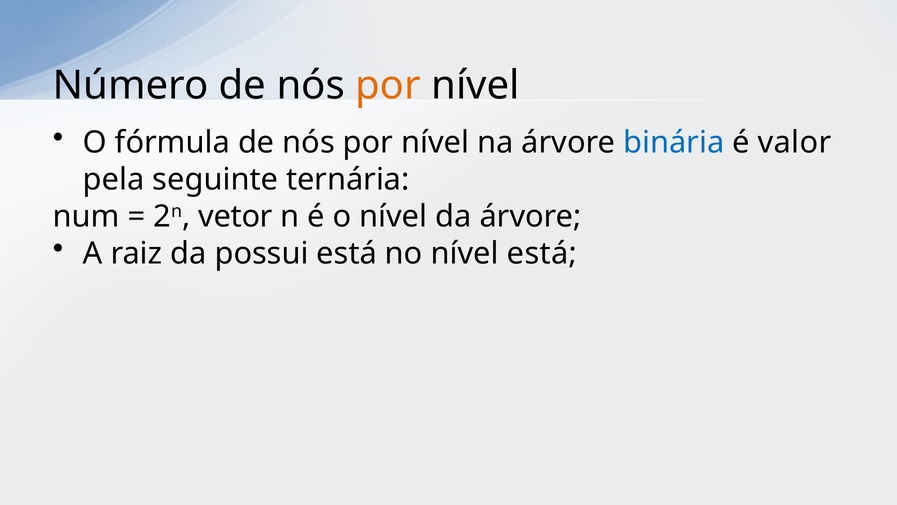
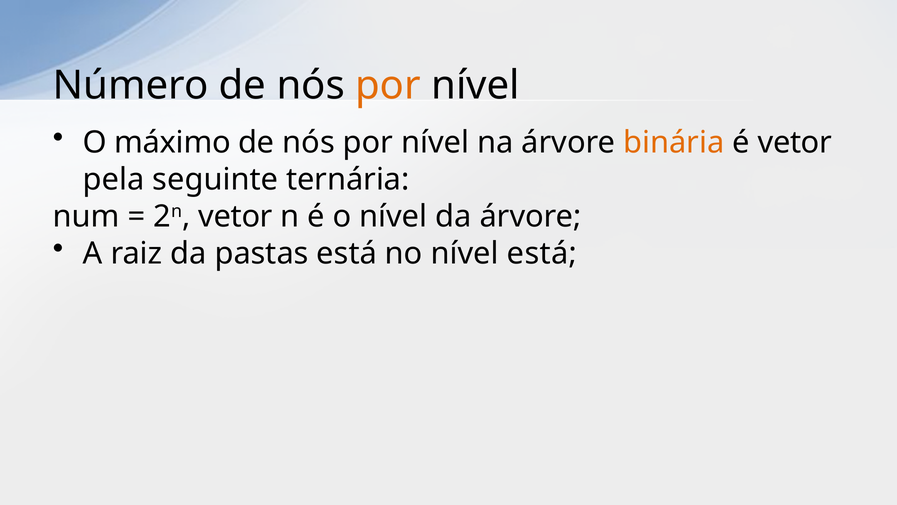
fórmula: fórmula -> máximo
binária colour: blue -> orange
é valor: valor -> vetor
possui: possui -> pastas
